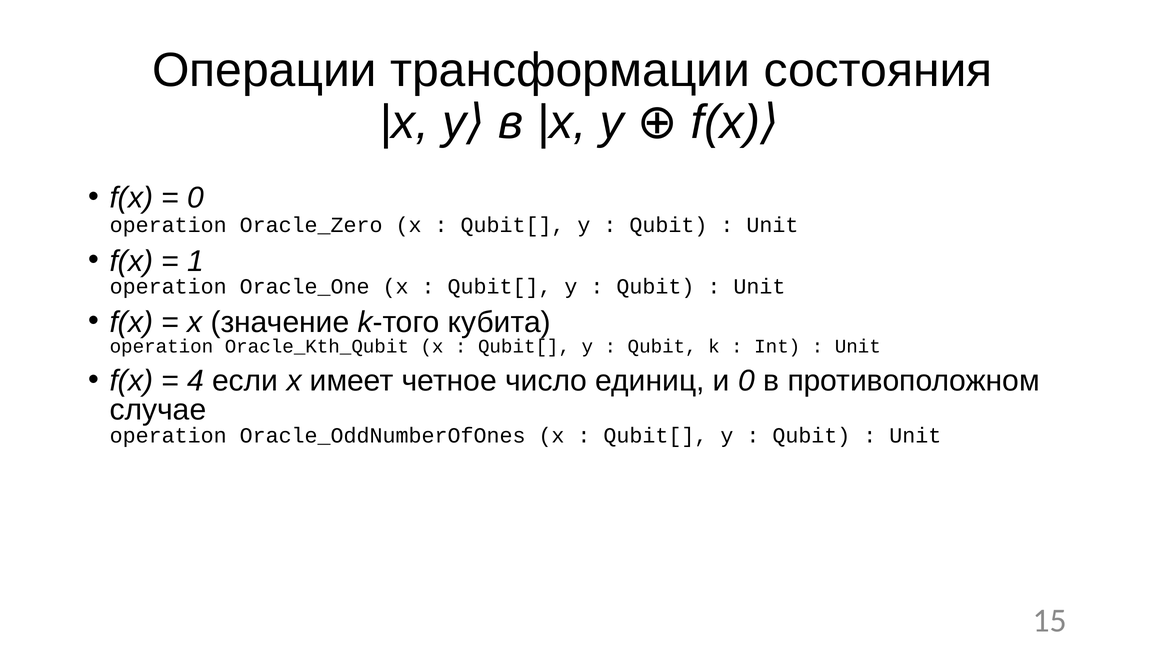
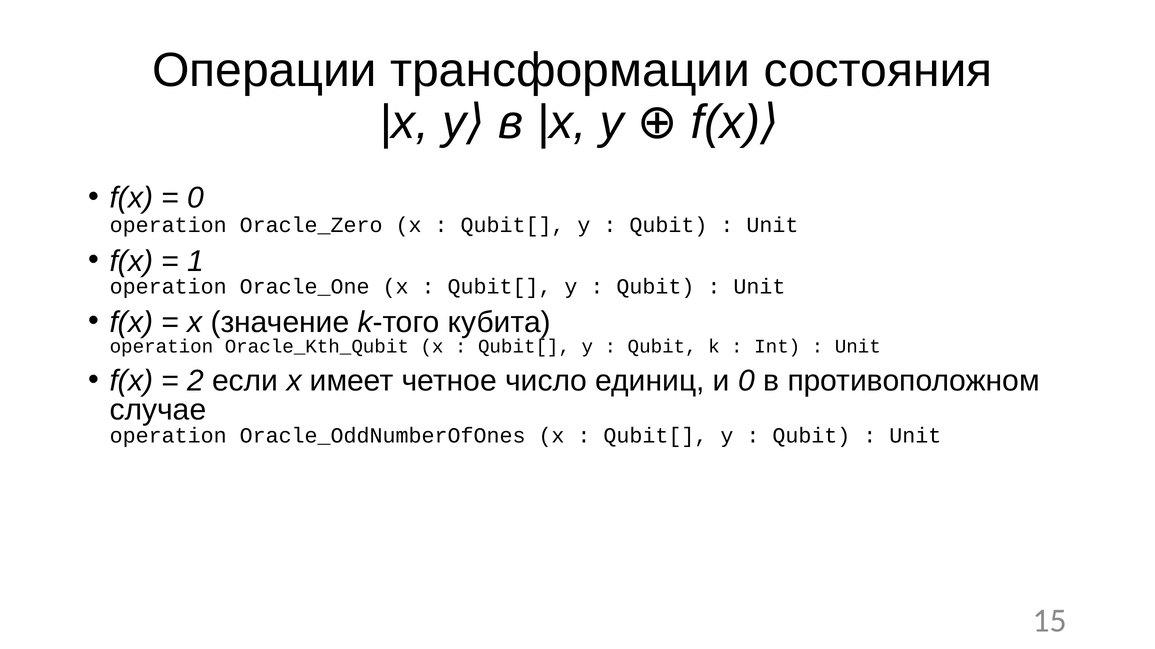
4: 4 -> 2
